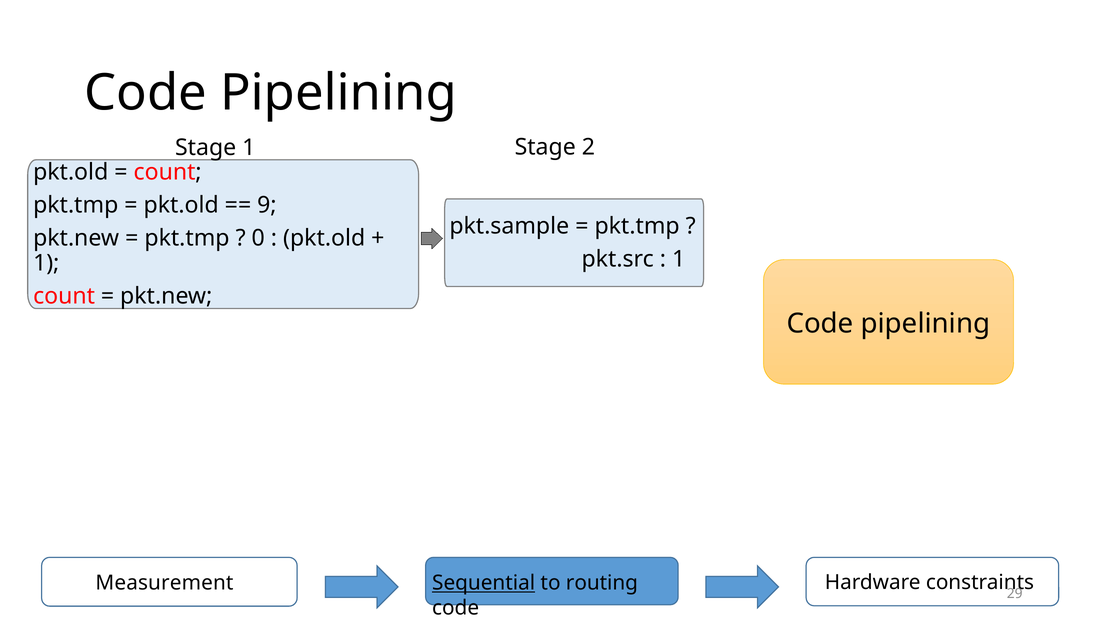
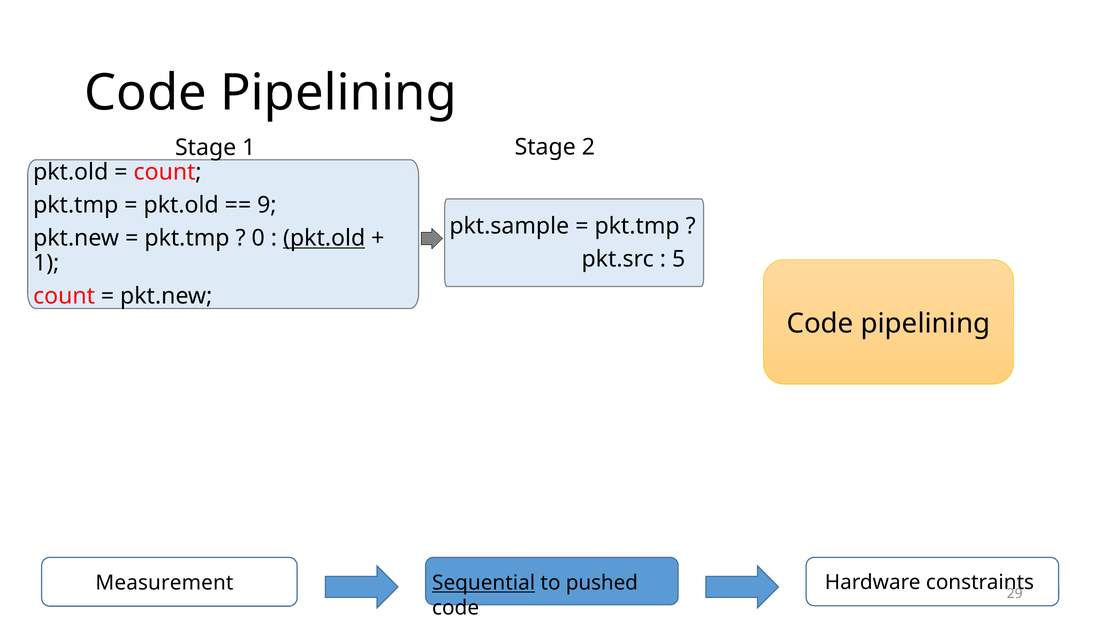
pkt.old at (324, 238) underline: none -> present
1 at (679, 259): 1 -> 5
routing: routing -> pushed
